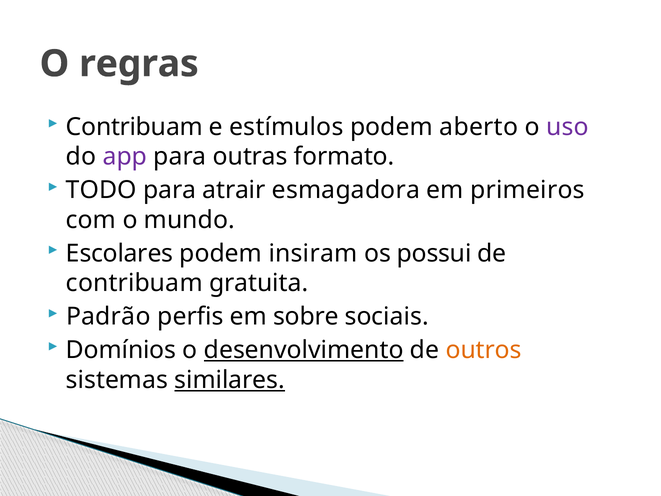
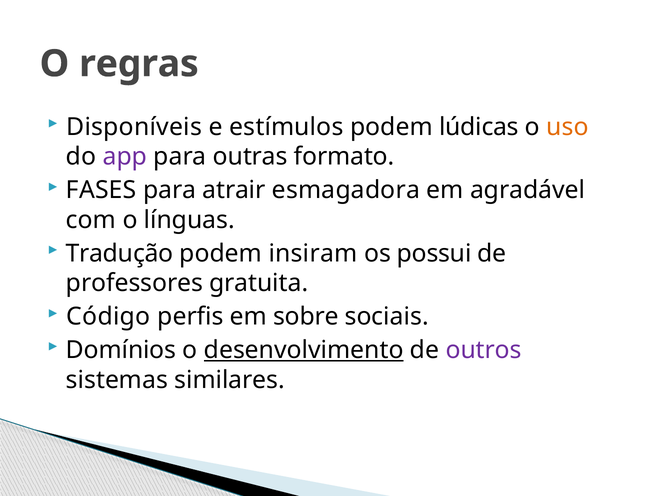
Contribuam at (134, 127): Contribuam -> Disponíveis
aberto: aberto -> lúdicas
uso colour: purple -> orange
TODO: TODO -> FASES
primeiros: primeiros -> agradável
mundo: mundo -> línguas
Escolares: Escolares -> Tradução
contribuam at (134, 283): contribuam -> professores
Padrão: Padrão -> Código
outros colour: orange -> purple
similares underline: present -> none
